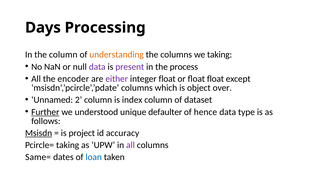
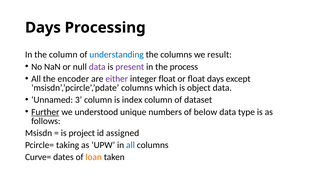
understanding colour: orange -> blue
we taking: taking -> result
float float: float -> days
object over: over -> data
2: 2 -> 3
defaulter: defaulter -> numbers
hence: hence -> below
Msisdn underline: present -> none
accuracy: accuracy -> assigned
all at (131, 145) colour: purple -> blue
Same=: Same= -> Curve=
loan colour: blue -> orange
